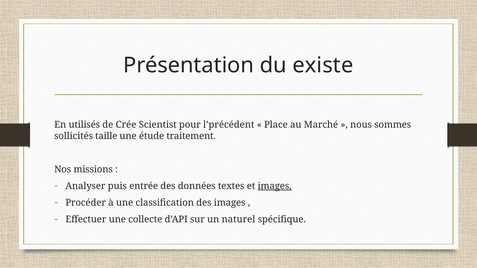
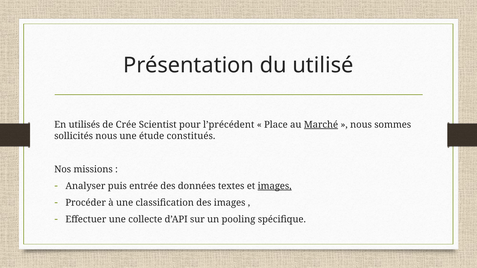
existe: existe -> utilisé
Marché underline: none -> present
sollicités taille: taille -> nous
traitement: traitement -> constitués
naturel: naturel -> pooling
